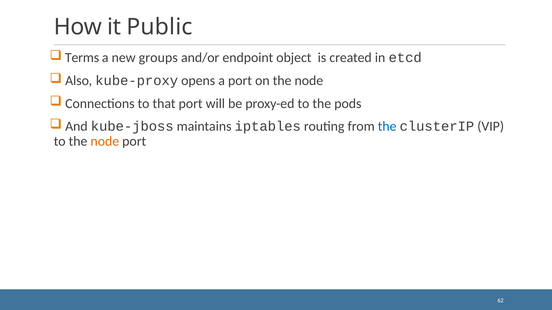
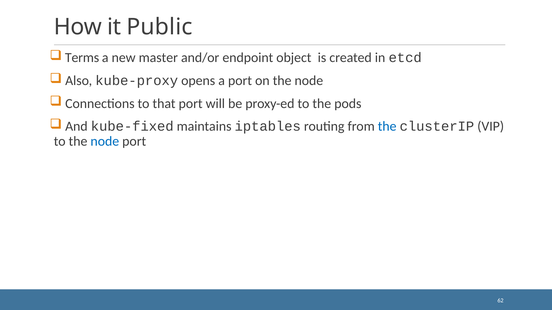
groups: groups -> master
kube-jboss: kube-jboss -> kube-fixed
node at (105, 141) colour: orange -> blue
